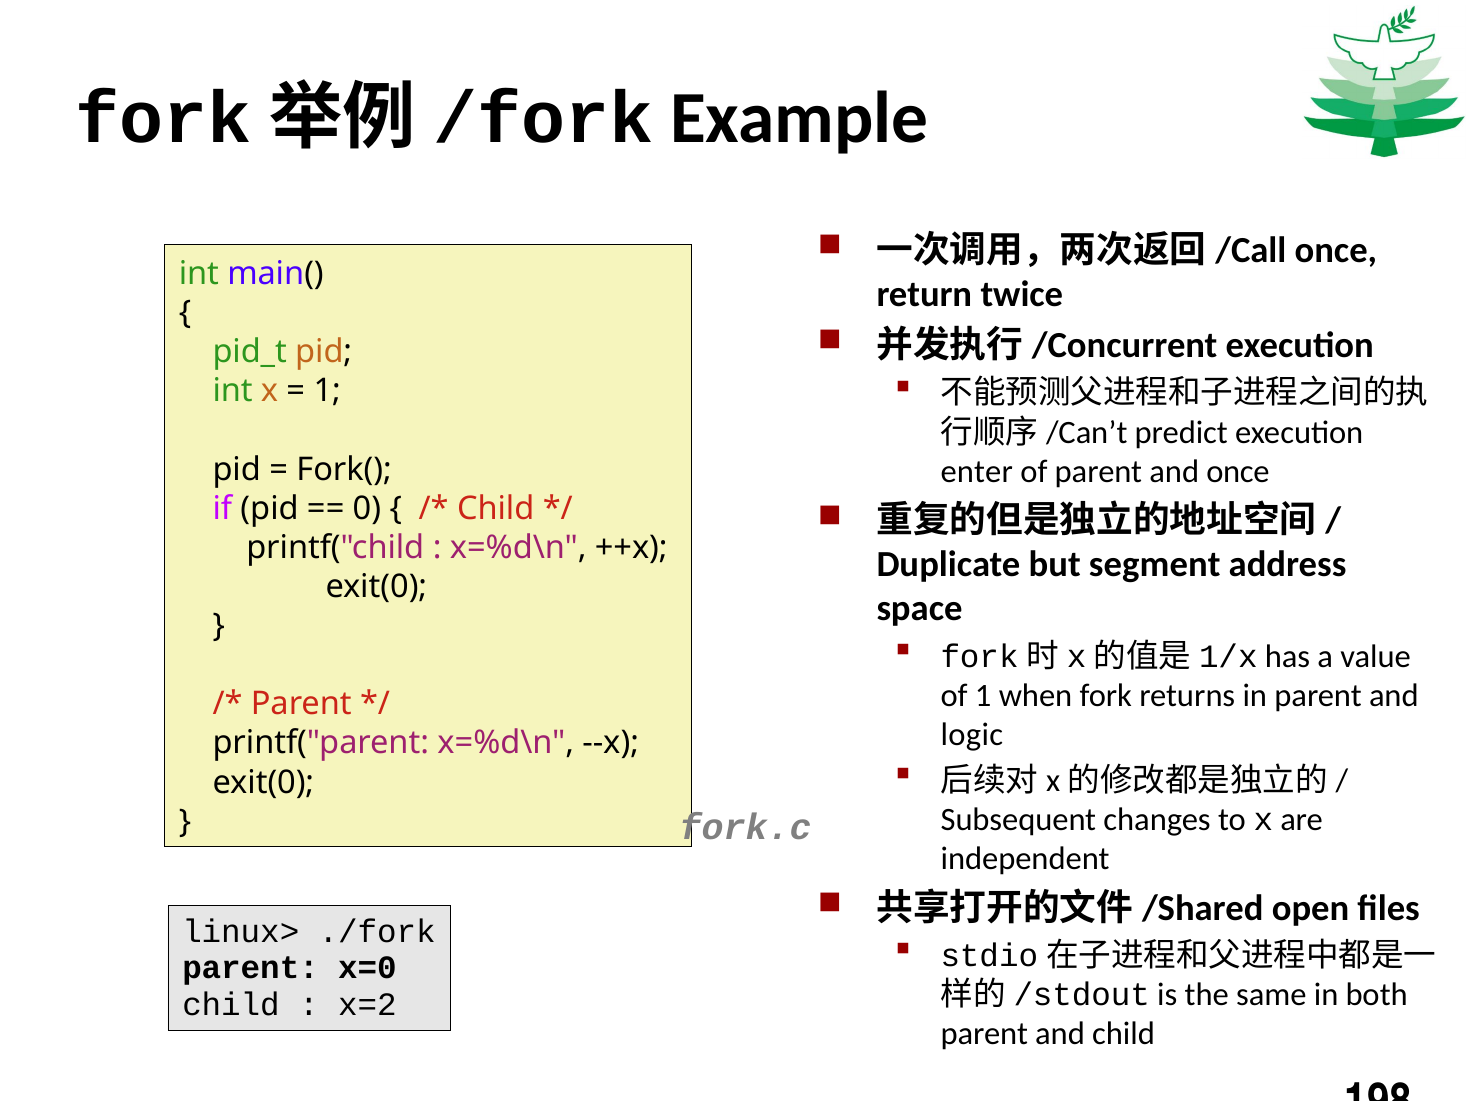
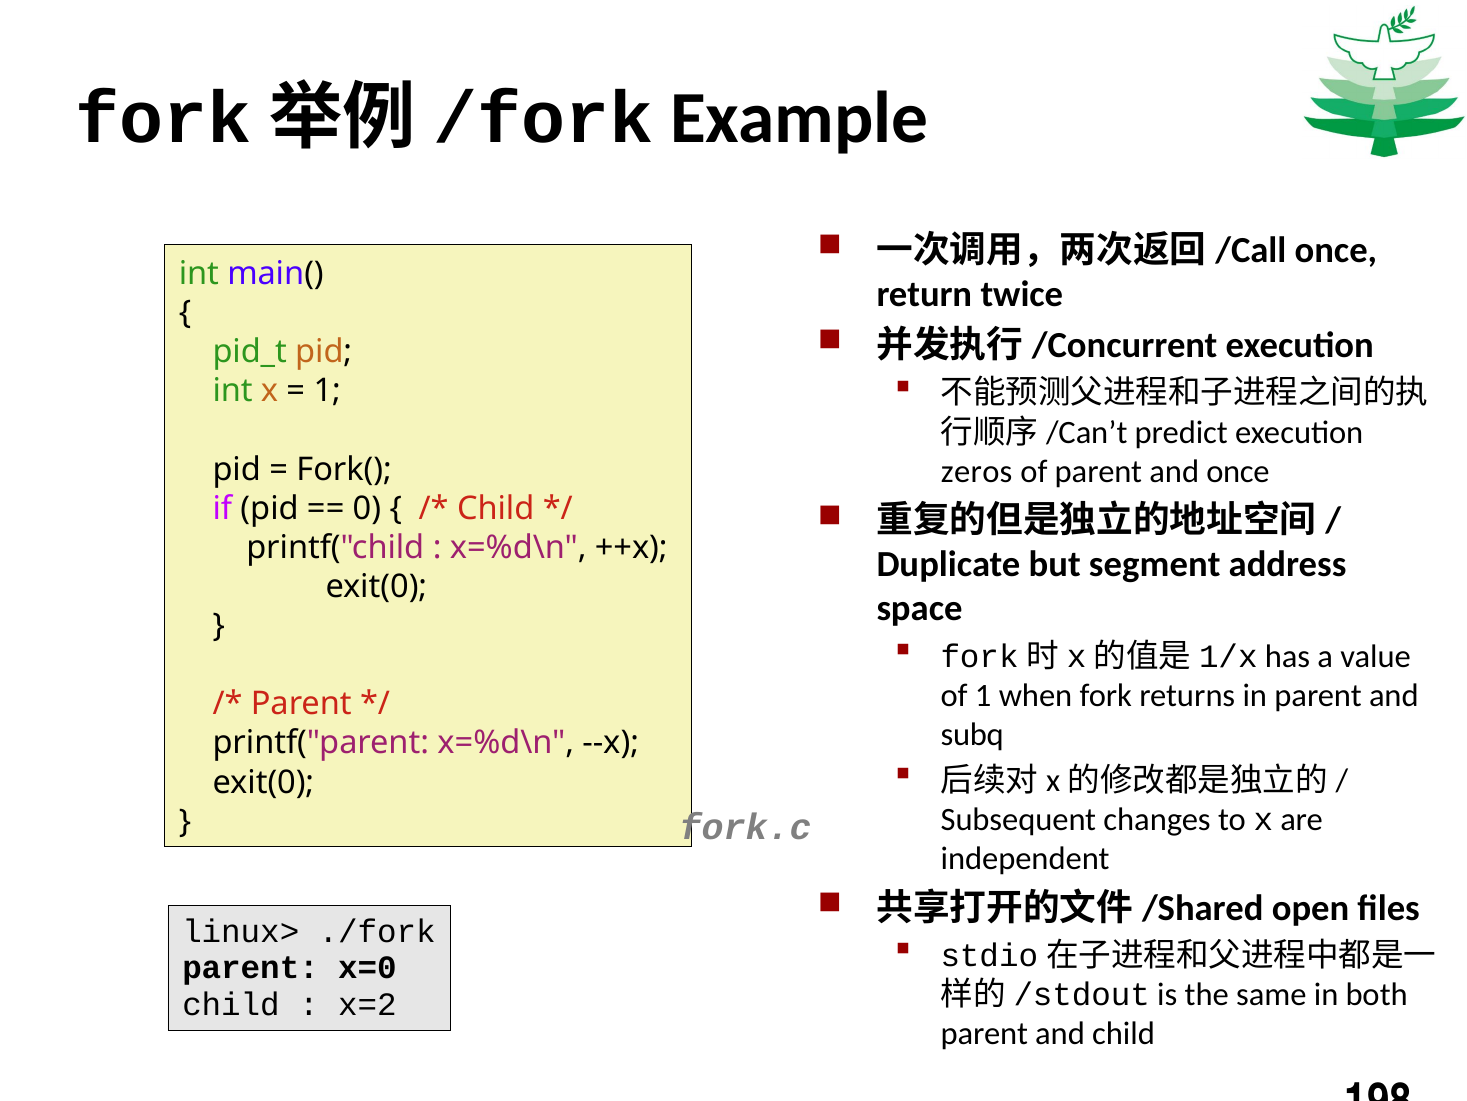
enter: enter -> zeros
logic: logic -> subq
